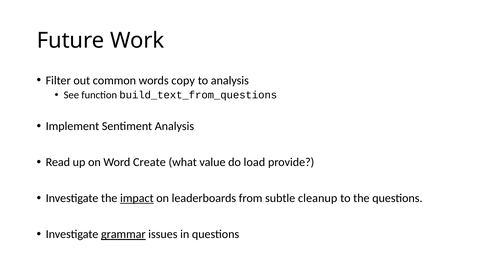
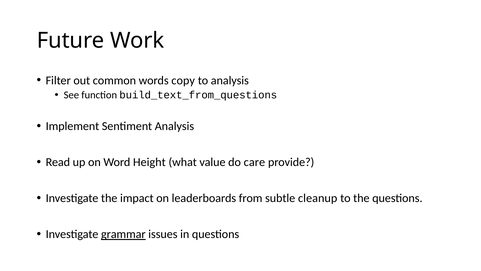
Create: Create -> Height
load: load -> care
impact underline: present -> none
